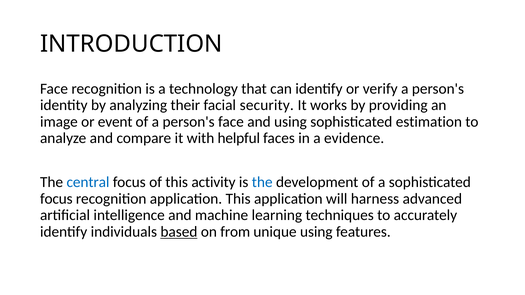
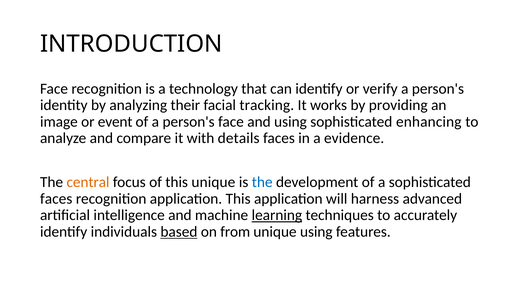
security: security -> tracking
estimation: estimation -> enhancing
helpful: helpful -> details
central colour: blue -> orange
this activity: activity -> unique
focus at (56, 199): focus -> faces
learning underline: none -> present
